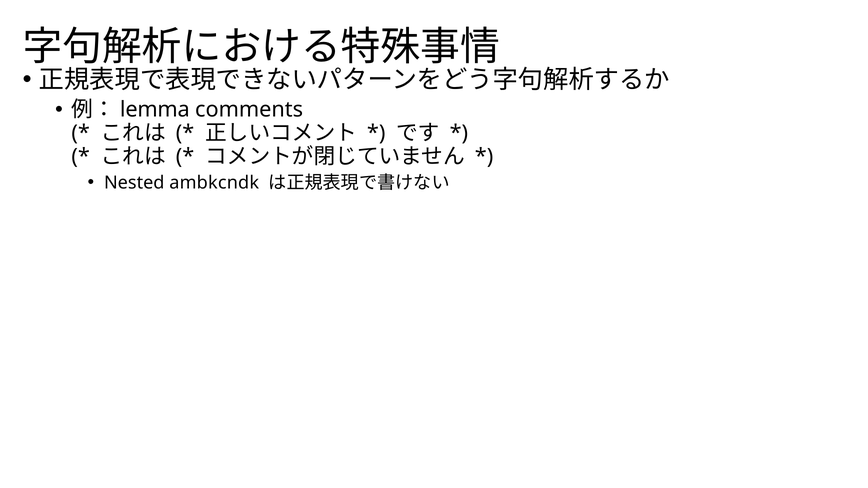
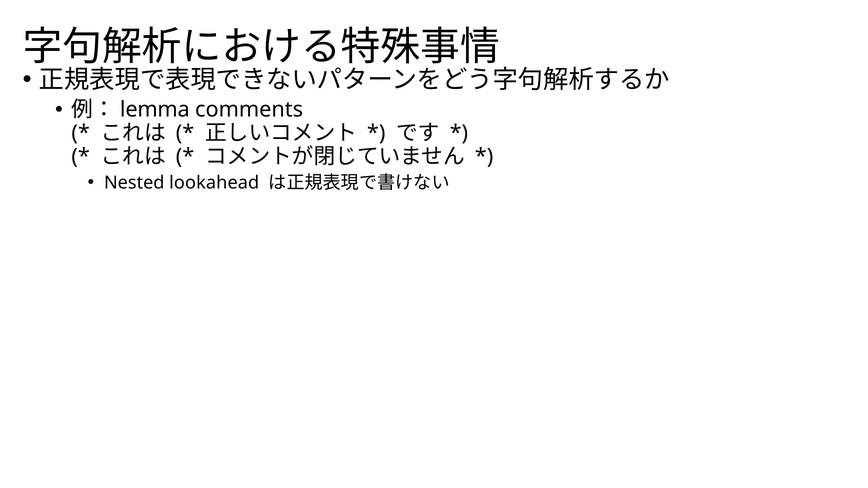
ambkcndk: ambkcndk -> lookahead
